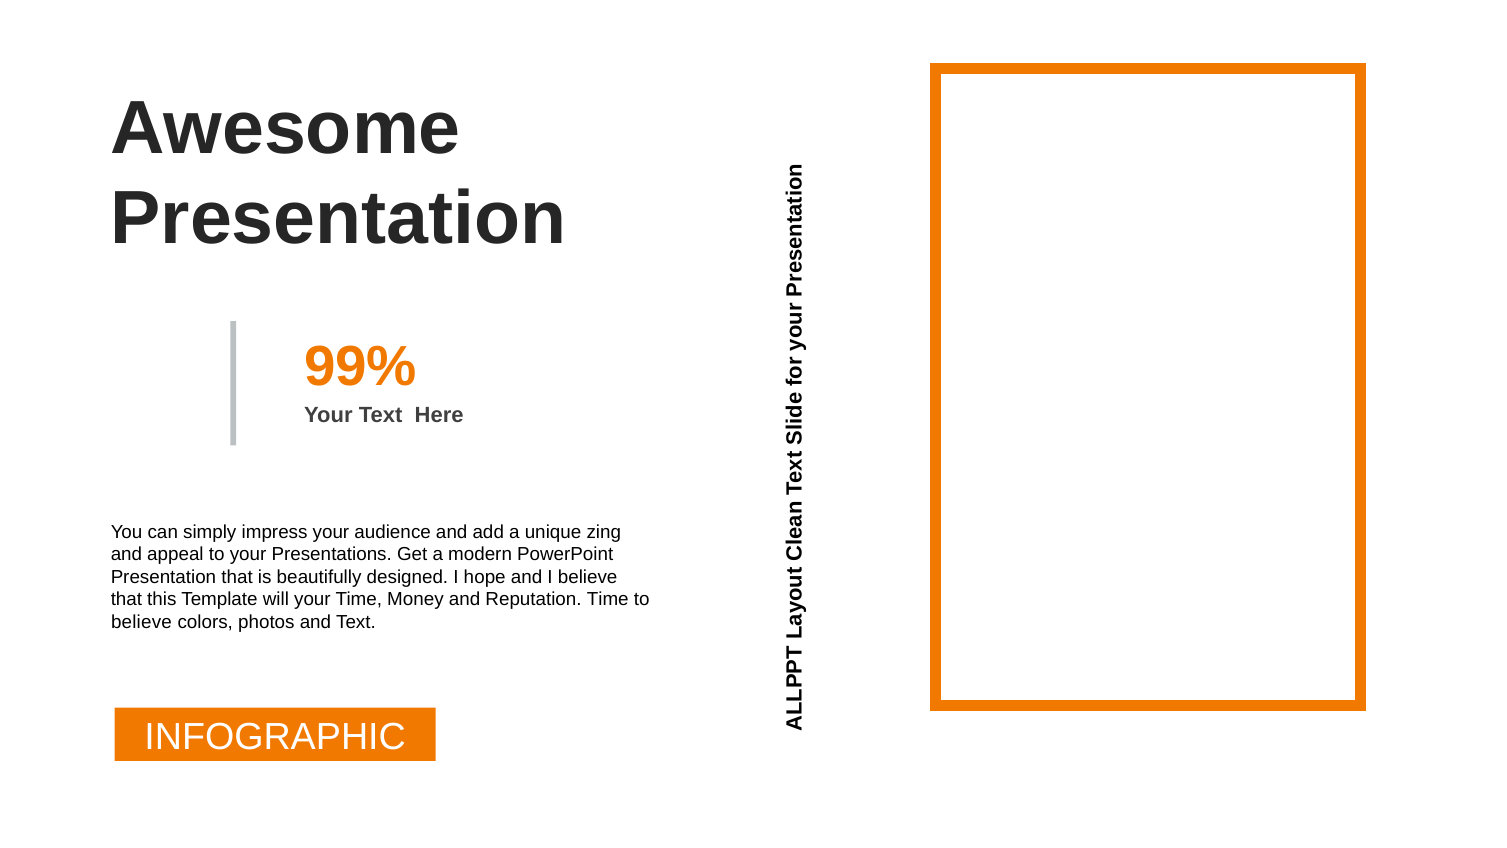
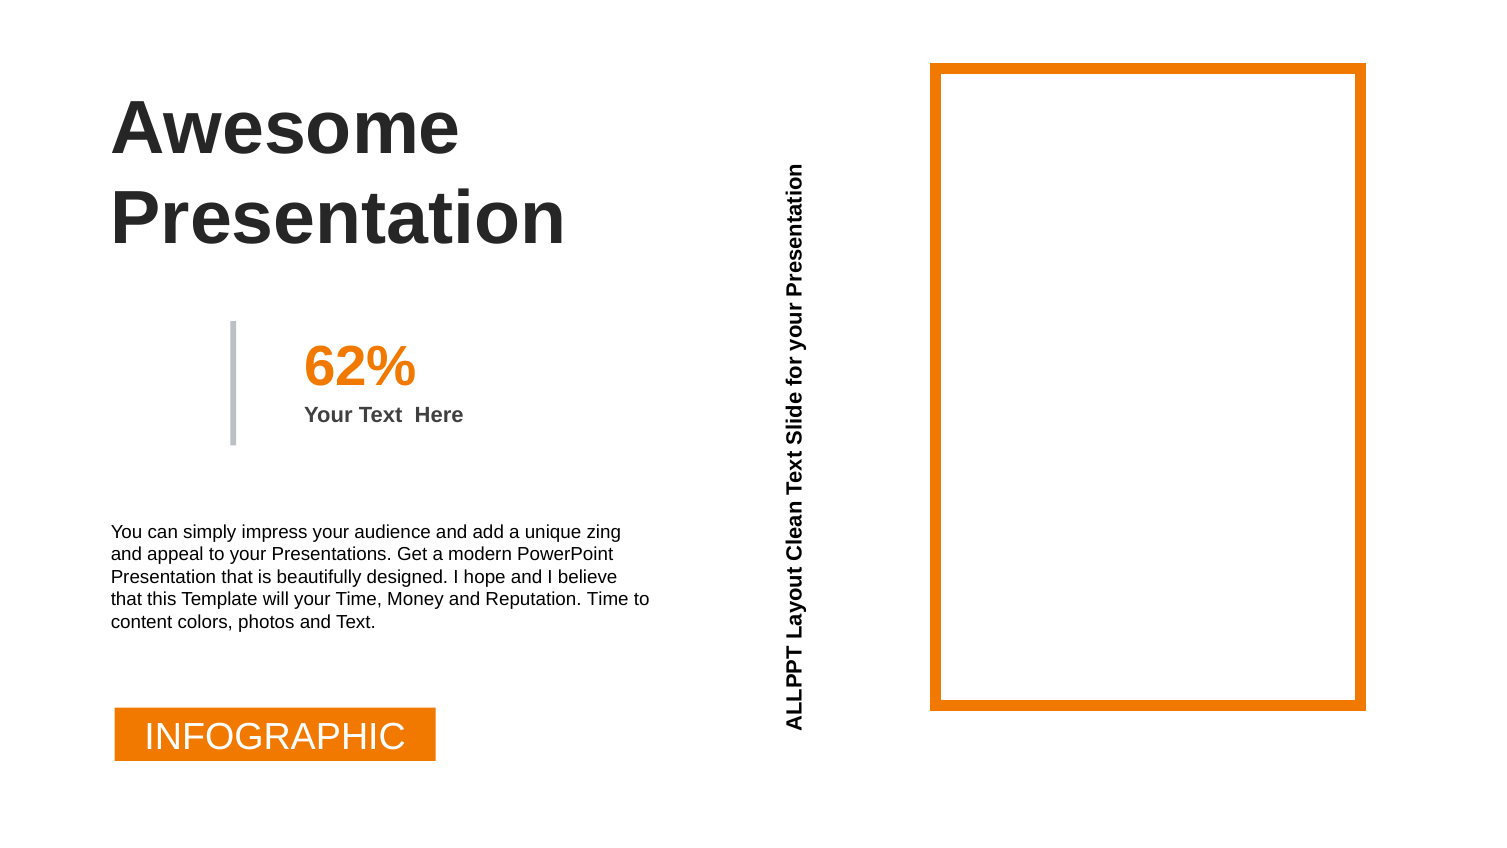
99%: 99% -> 62%
believe at (141, 622): believe -> content
